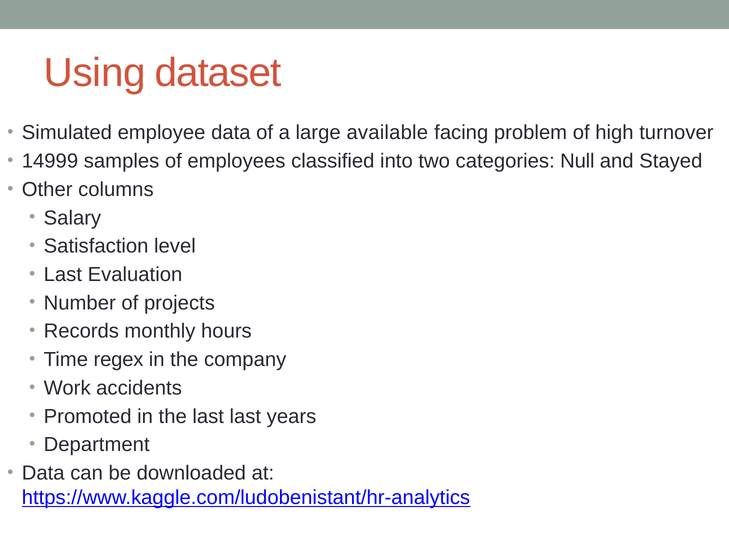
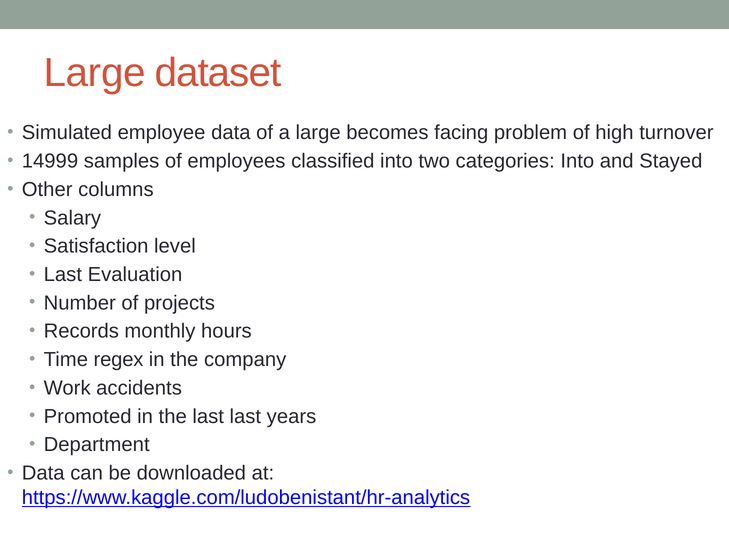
Using at (95, 73): Using -> Large
available: available -> becomes
categories Null: Null -> Into
